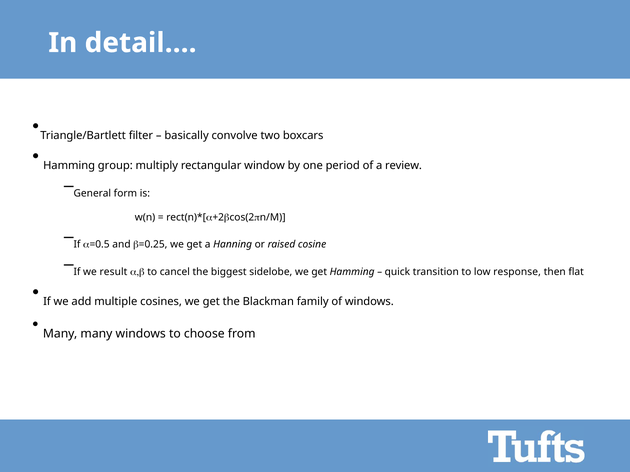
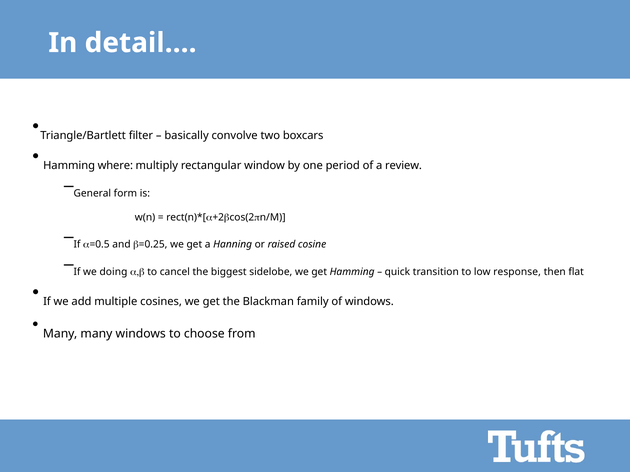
group: group -> where
result: result -> doing
